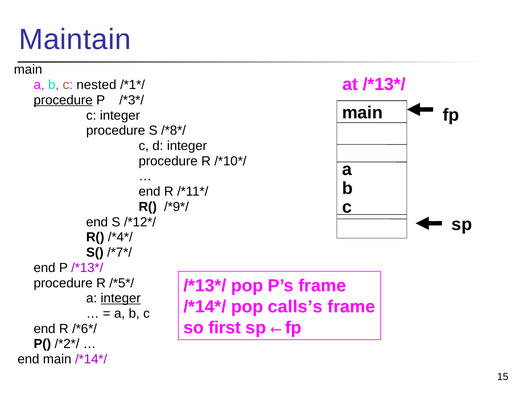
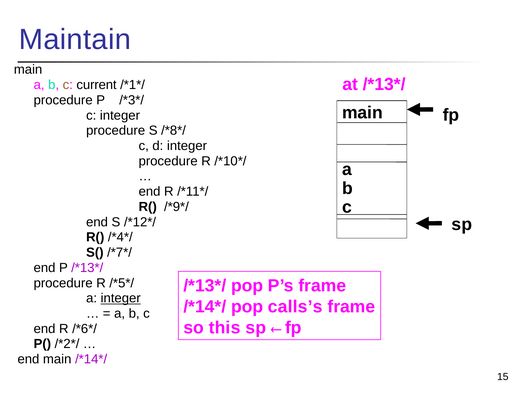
nested: nested -> current
procedure at (63, 100) underline: present -> none
first: first -> this
